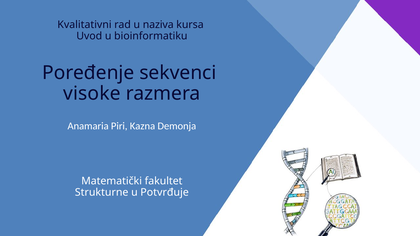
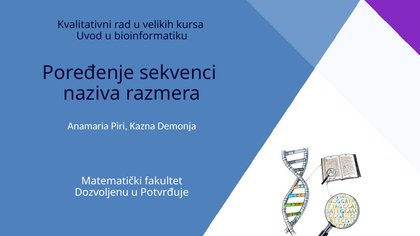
naziva: naziva -> velikih
visoke: visoke -> naziva
Strukturne: Strukturne -> Dozvoljenu
